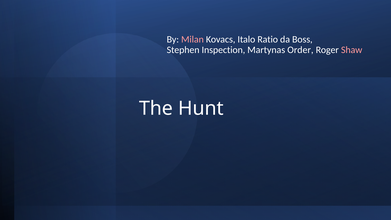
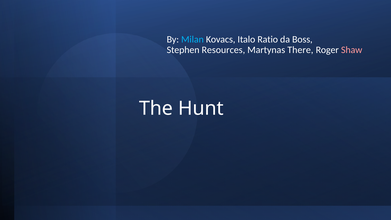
Milan colour: pink -> light blue
Inspection: Inspection -> Resources
Order: Order -> There
